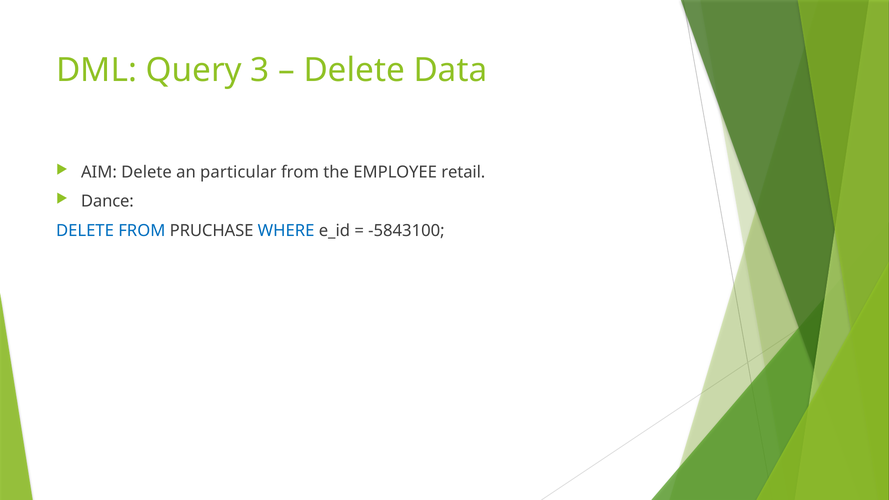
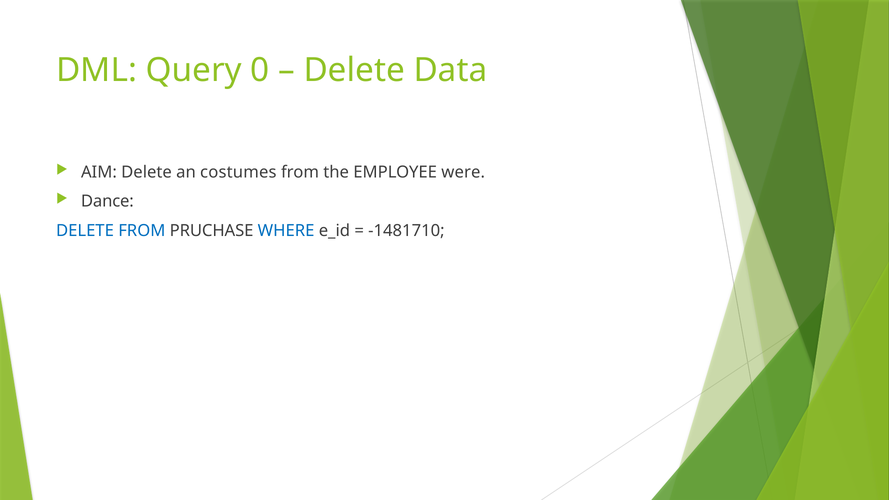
3: 3 -> 0
particular: particular -> costumes
retail: retail -> were
-5843100: -5843100 -> -1481710
